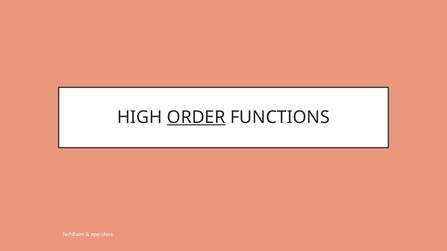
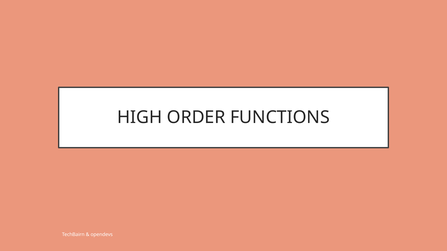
ORDER underline: present -> none
